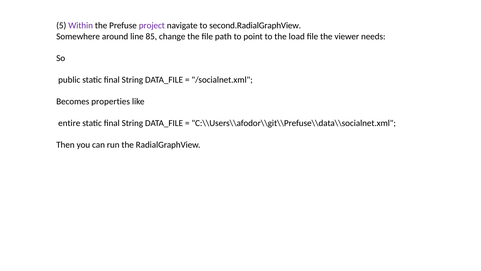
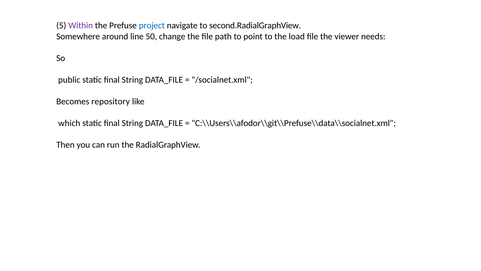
project colour: purple -> blue
85: 85 -> 50
properties: properties -> repository
entire: entire -> which
